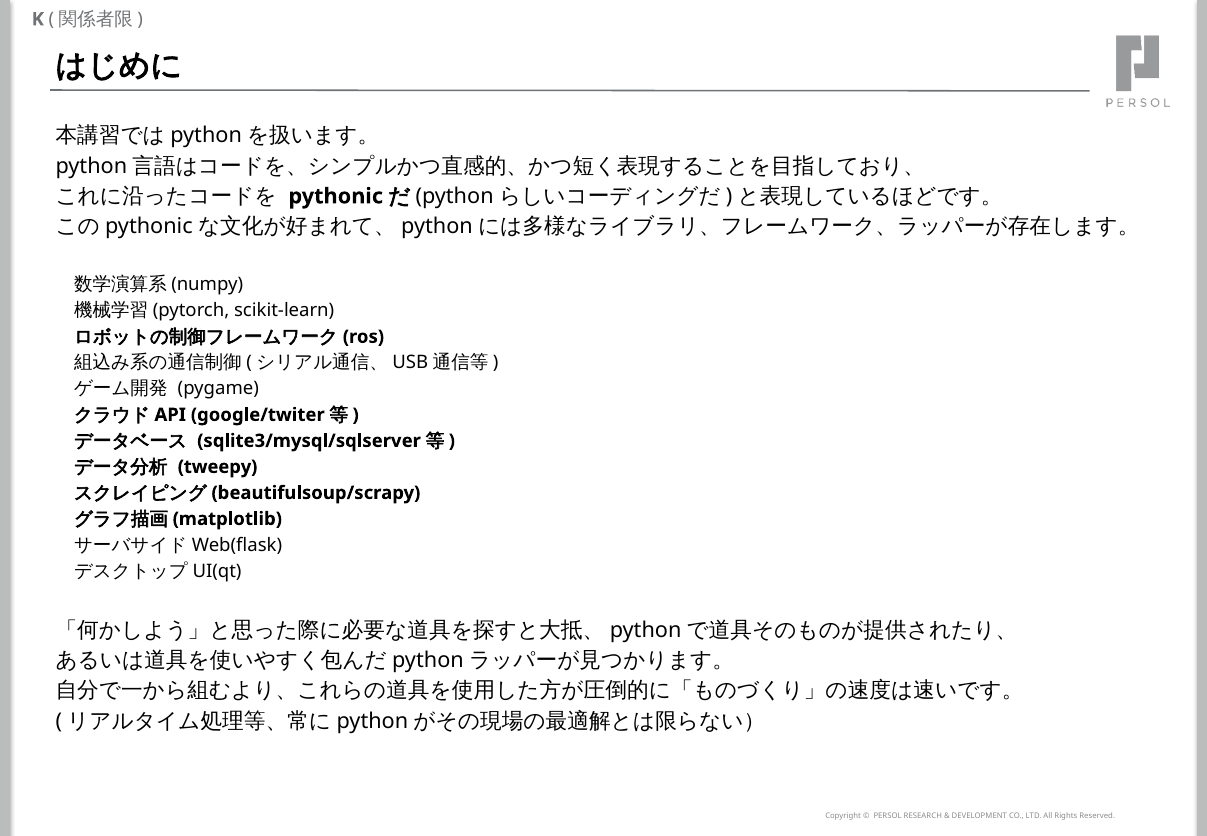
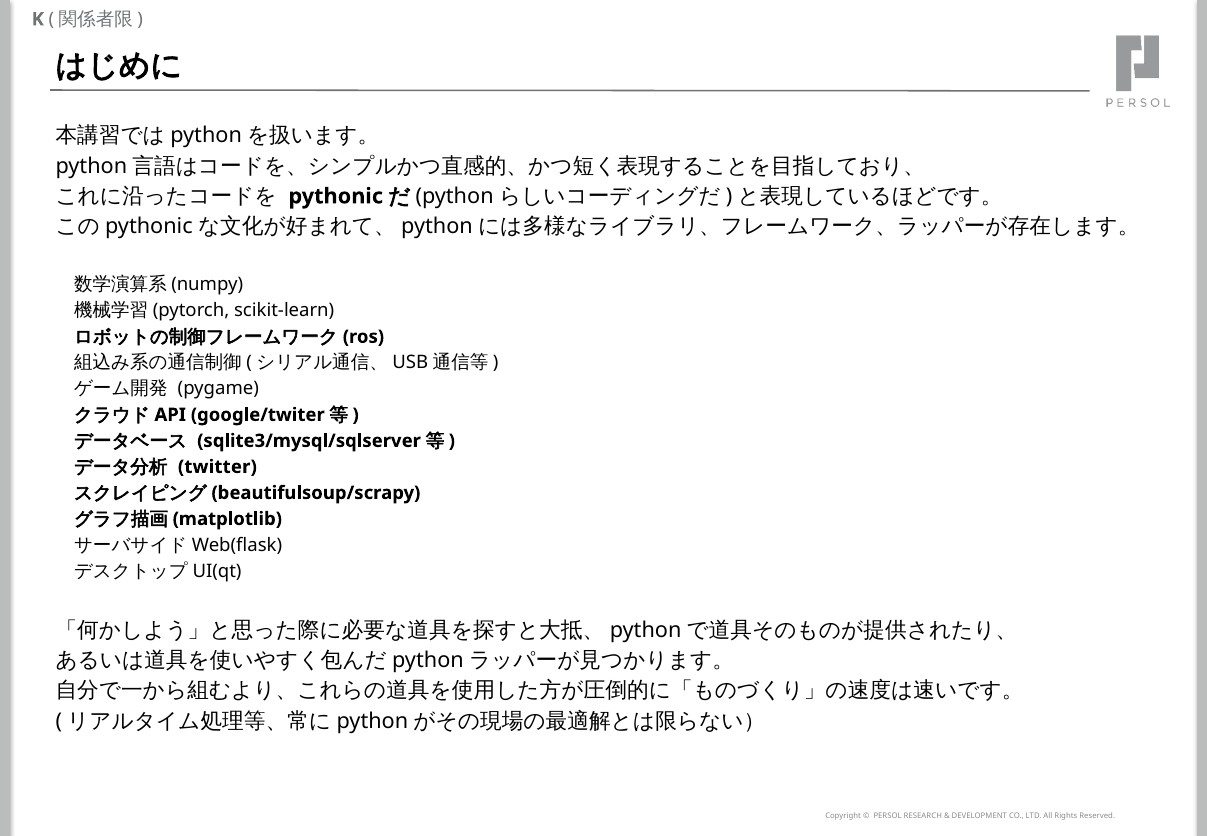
tweepy: tweepy -> twitter
